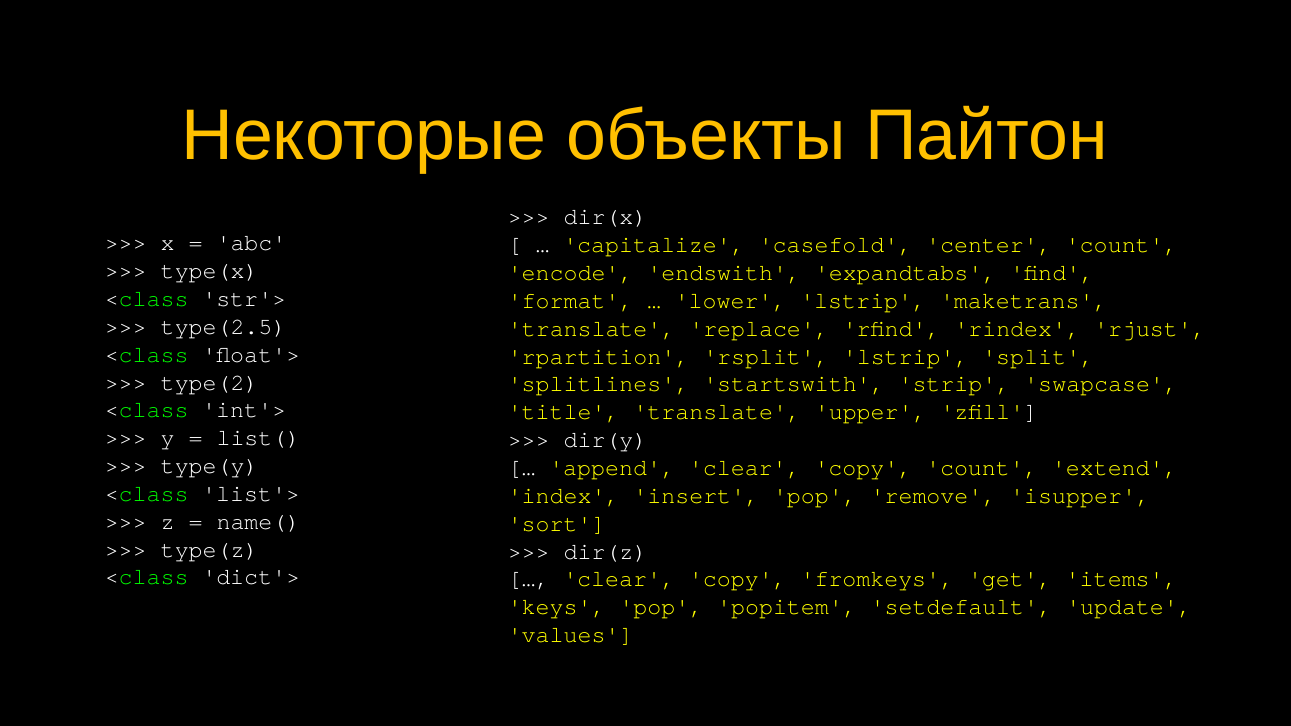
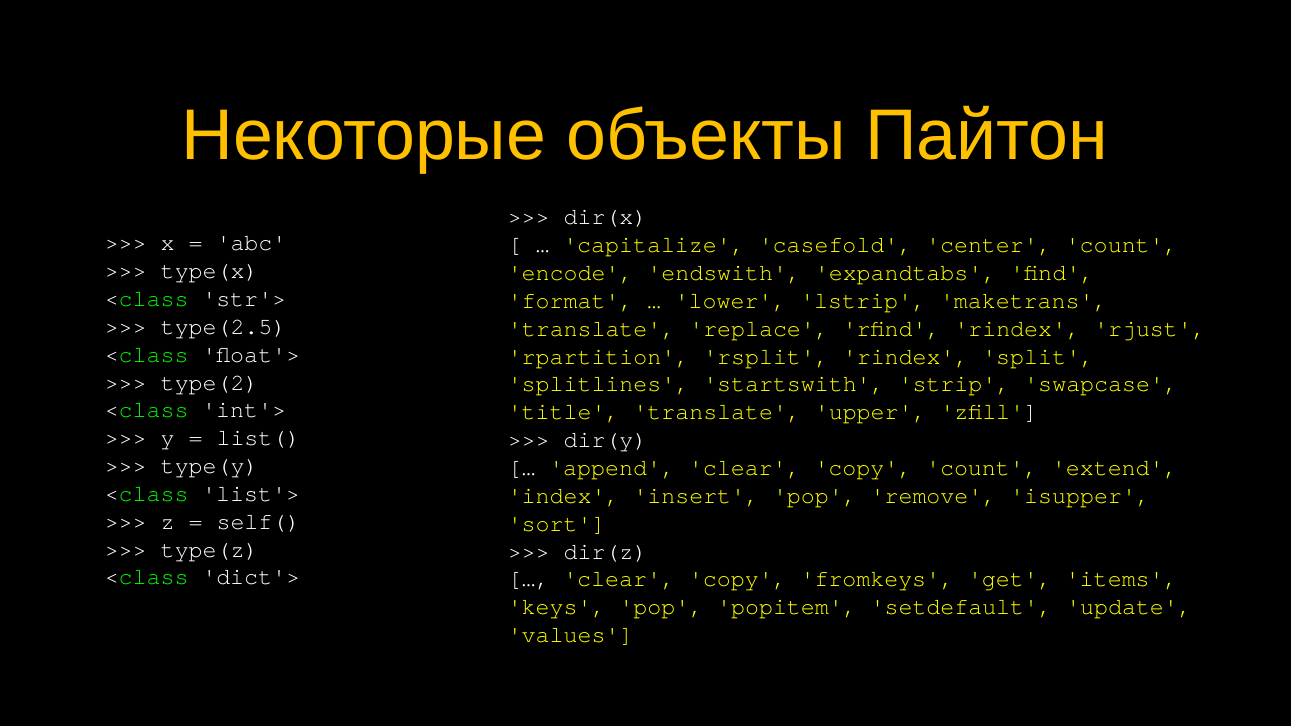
rsplit lstrip: lstrip -> rindex
name(: name( -> self(
